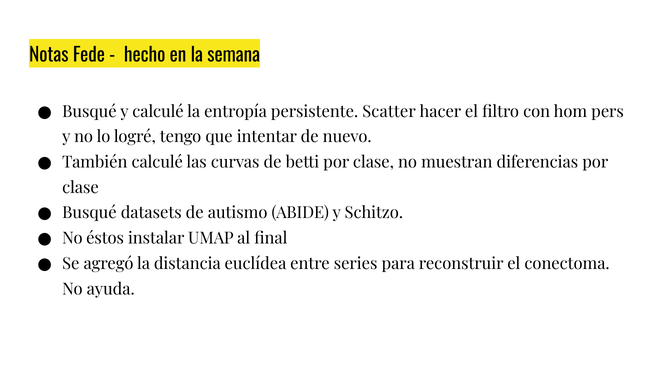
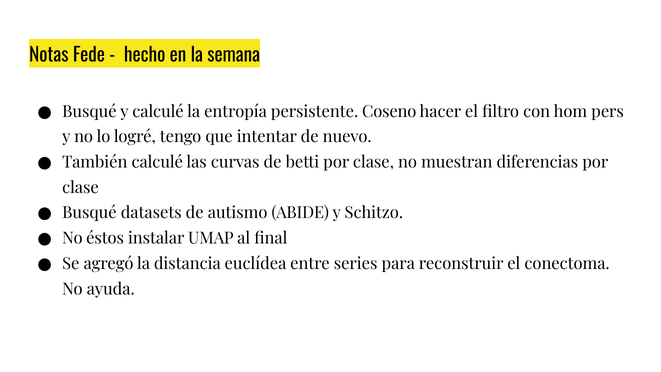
Scatter: Scatter -> Coseno
